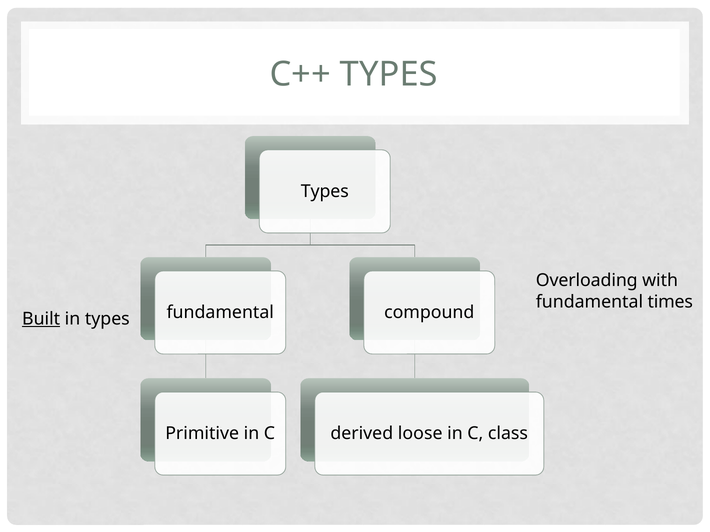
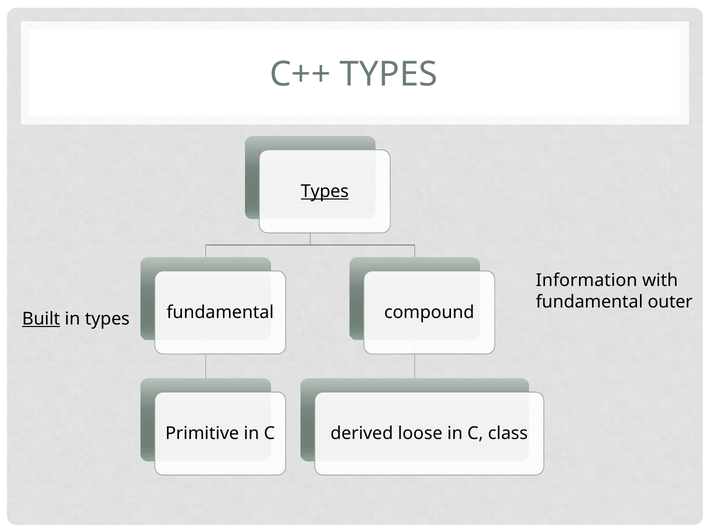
Types at (325, 191) underline: none -> present
Overloading: Overloading -> Information
times: times -> outer
